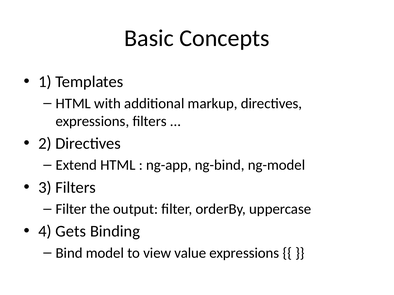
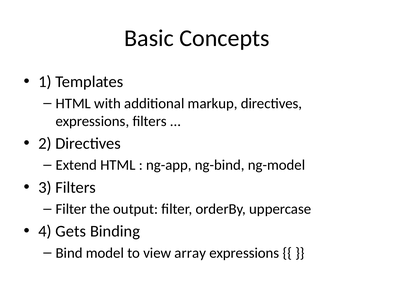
value: value -> array
